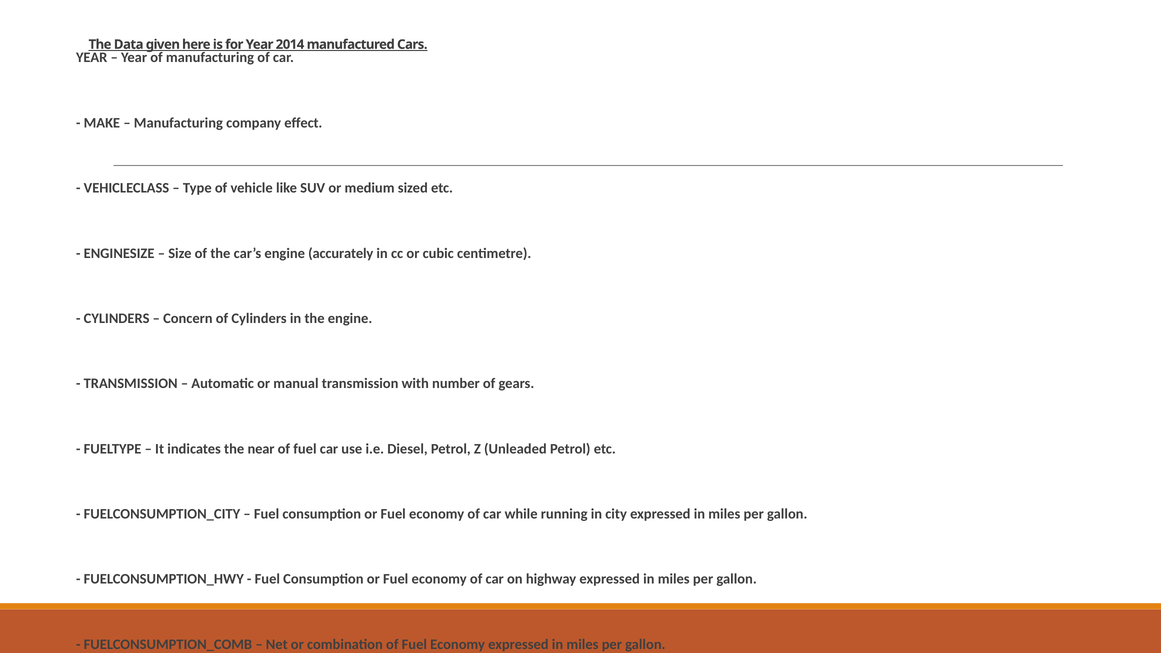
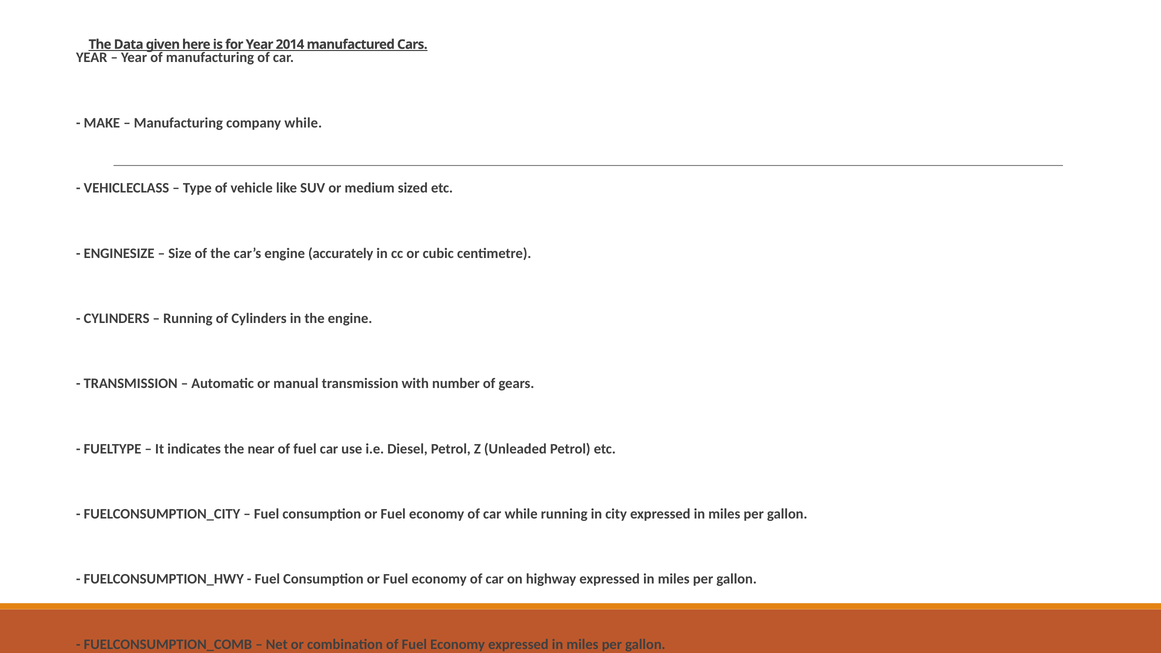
company effect: effect -> while
Concern at (188, 318): Concern -> Running
